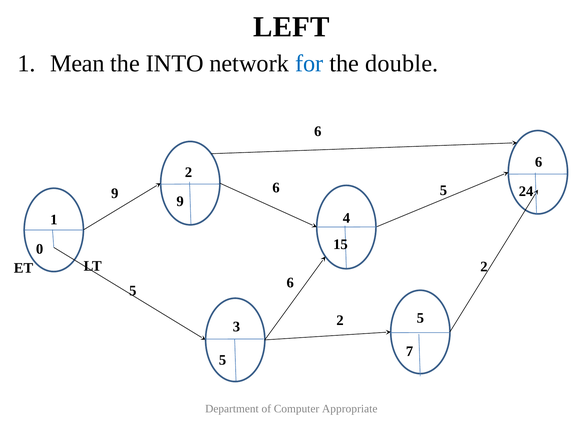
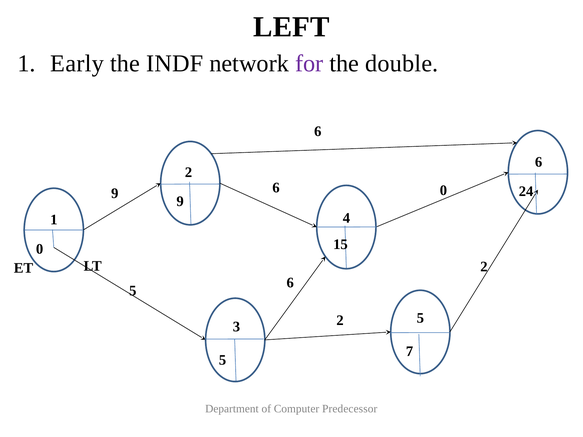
Mean: Mean -> Early
INTO: INTO -> INDF
for colour: blue -> purple
6 5: 5 -> 0
Appropriate: Appropriate -> Predecessor
